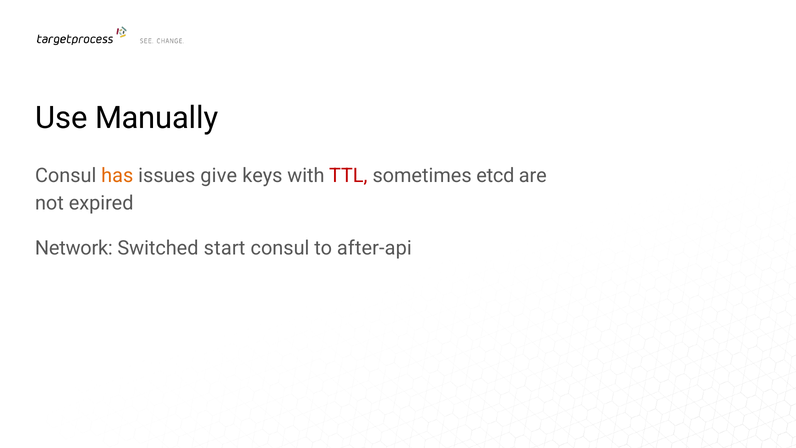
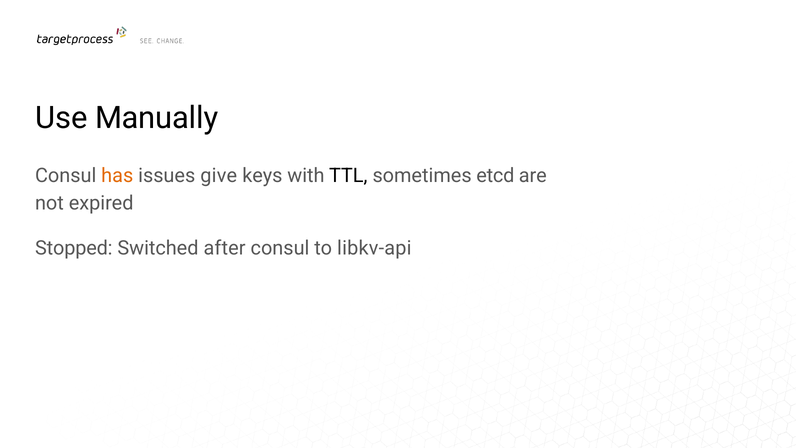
TTL colour: red -> black
Network: Network -> Stopped
start: start -> after
after-api: after-api -> libkv-api
